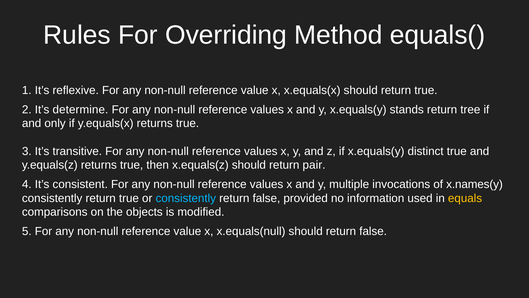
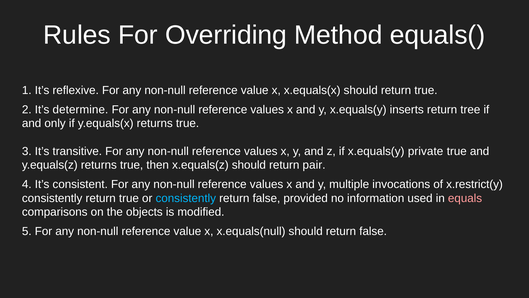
stands: stands -> inserts
distinct: distinct -> private
x.names(y: x.names(y -> x.restrict(y
equals colour: yellow -> pink
